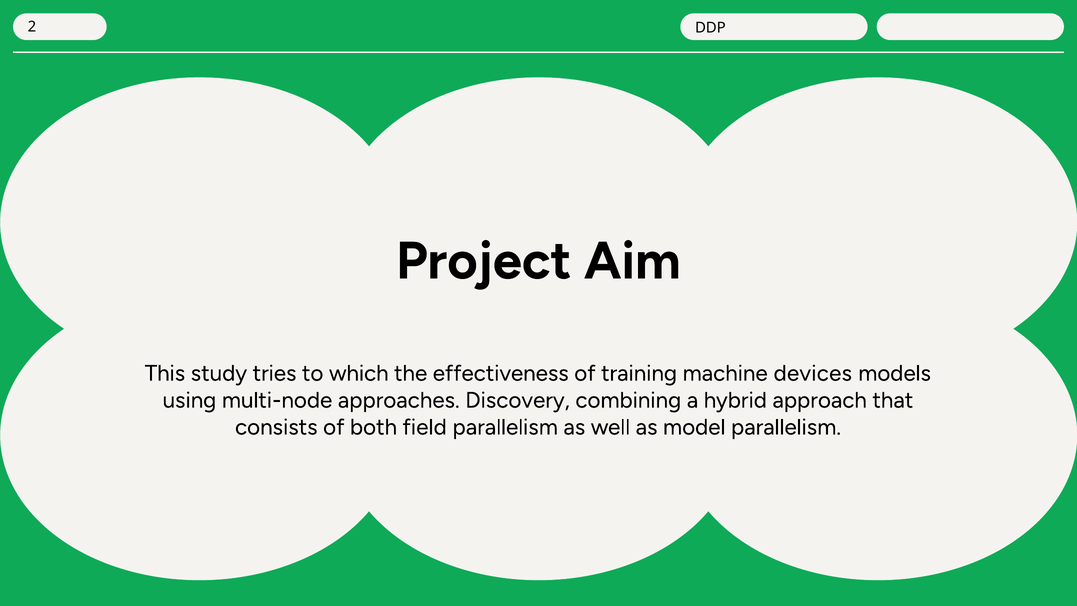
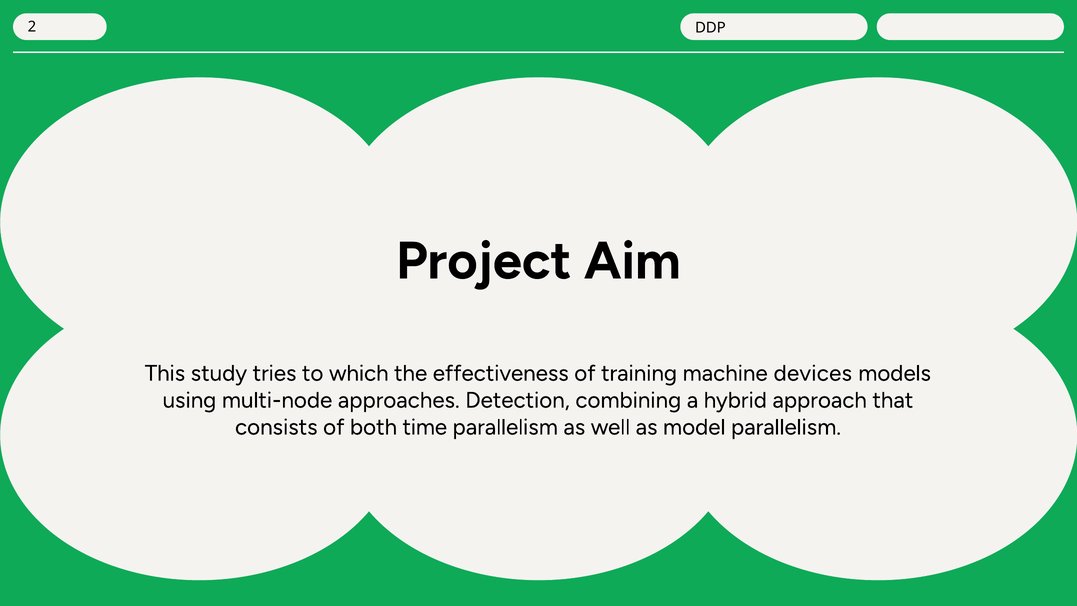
Discovery: Discovery -> Detection
field: field -> time
